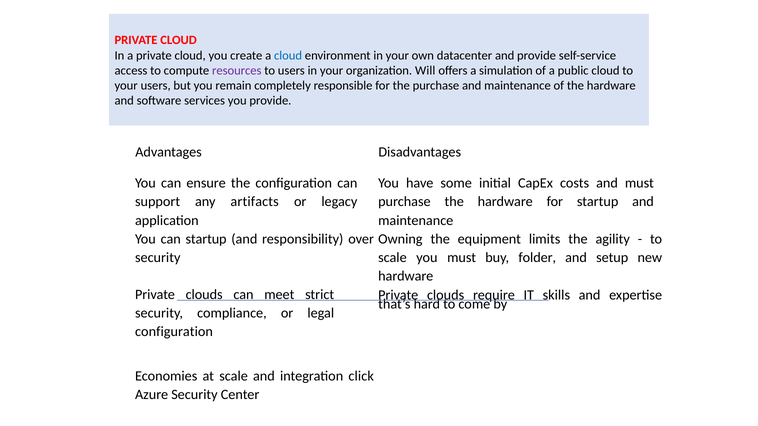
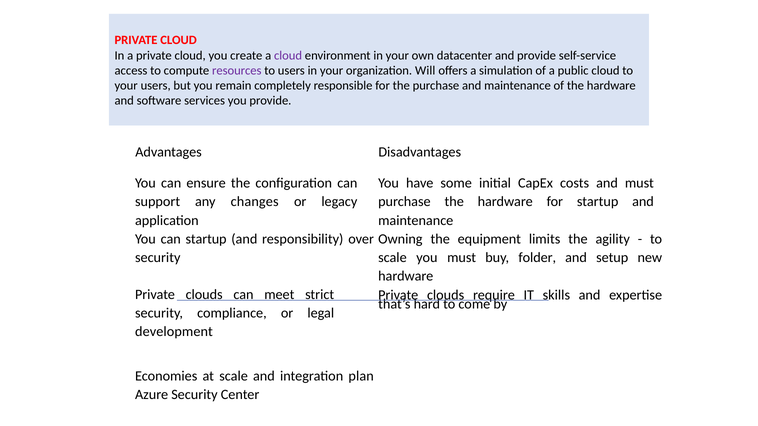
cloud at (288, 55) colour: blue -> purple
artifacts: artifacts -> changes
configuration at (174, 332): configuration -> development
click: click -> plan
